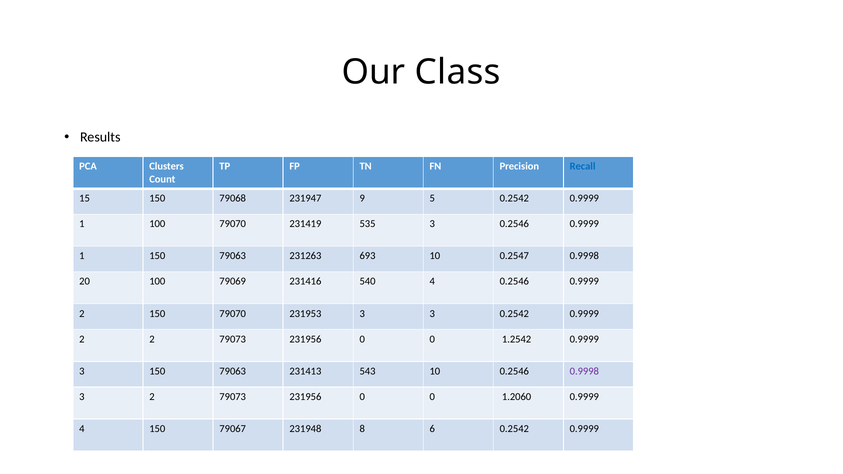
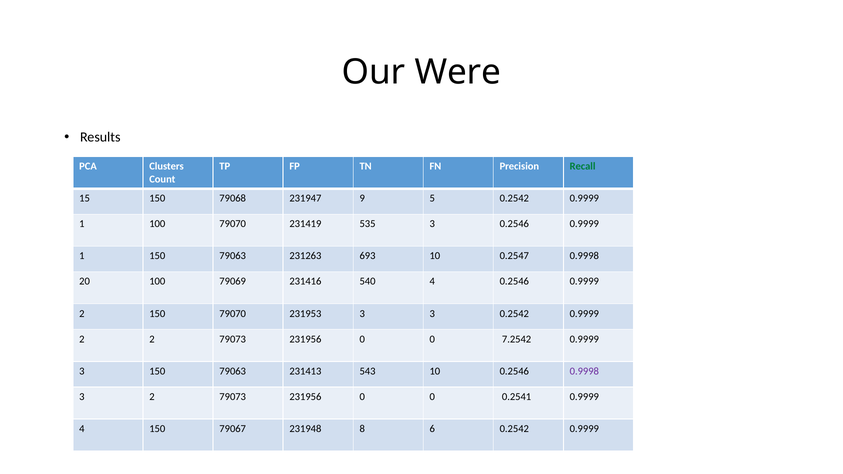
Class: Class -> Were
Recall colour: blue -> green
1.2542: 1.2542 -> 7.2542
1.2060: 1.2060 -> 0.2541
